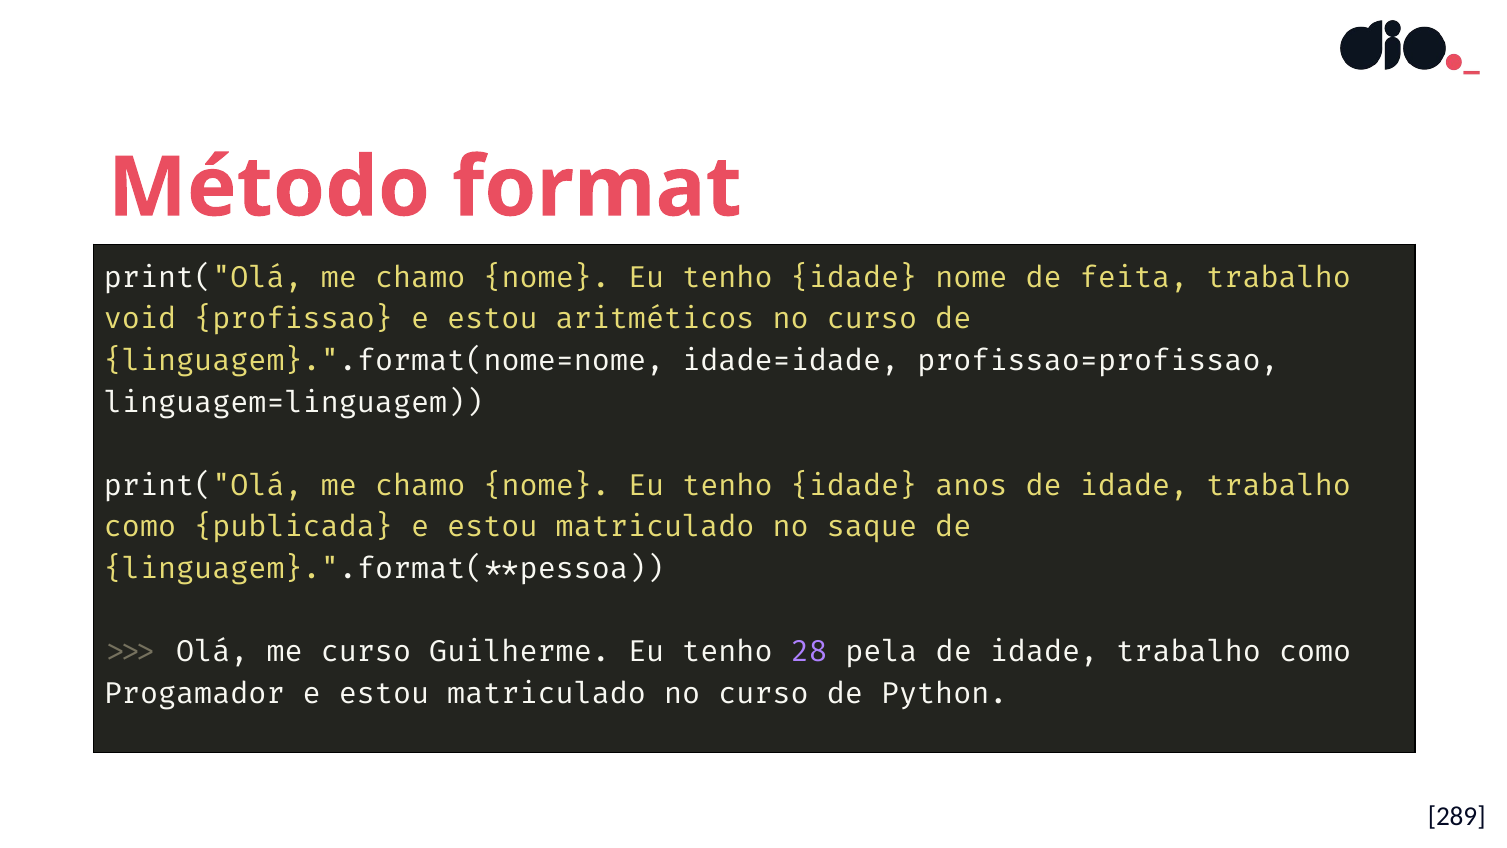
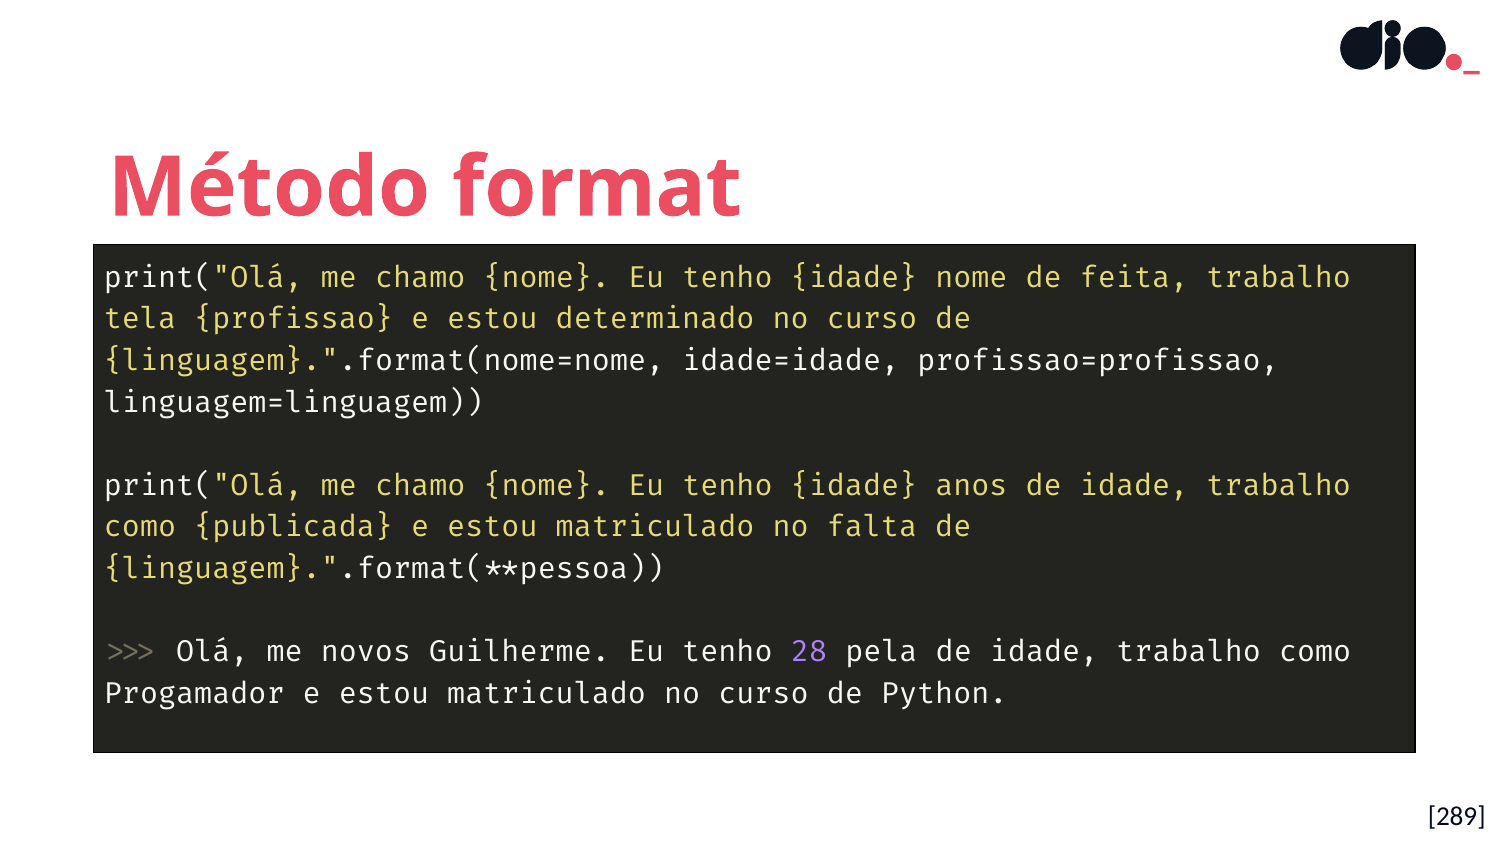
void: void -> tela
aritméticos: aritméticos -> determinado
saque: saque -> falta
me curso: curso -> novos
